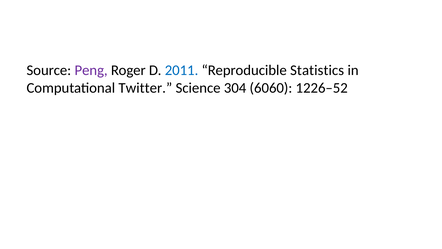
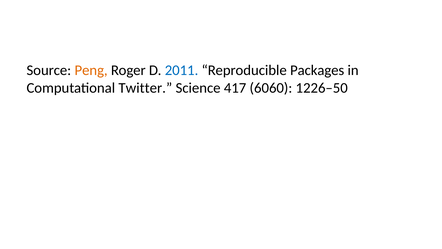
Peng colour: purple -> orange
Statistics: Statistics -> Packages
304: 304 -> 417
1226–52: 1226–52 -> 1226–50
